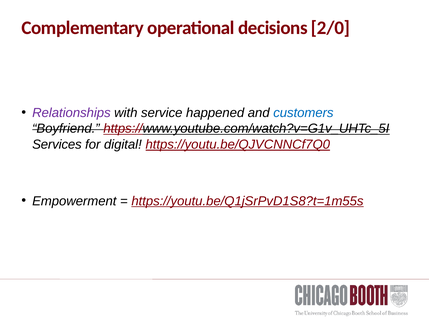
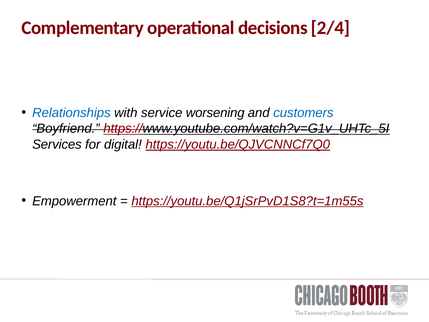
2/0: 2/0 -> 2/4
Relationships colour: purple -> blue
happened: happened -> worsening
